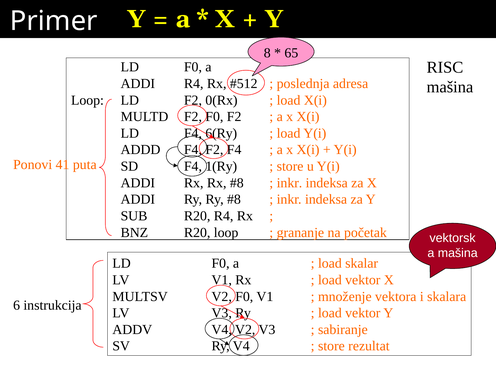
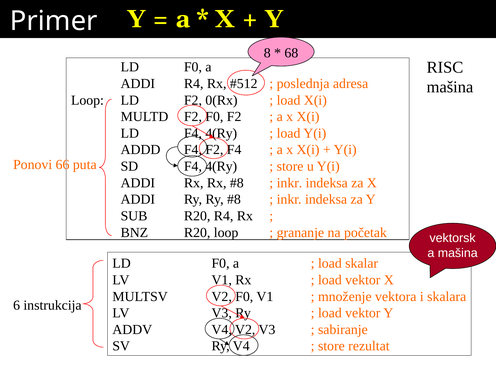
65: 65 -> 68
LD F4 6(Ry: 6(Ry -> 4(Ry
41: 41 -> 66
SD F4 1(Ry: 1(Ry -> 4(Ry
